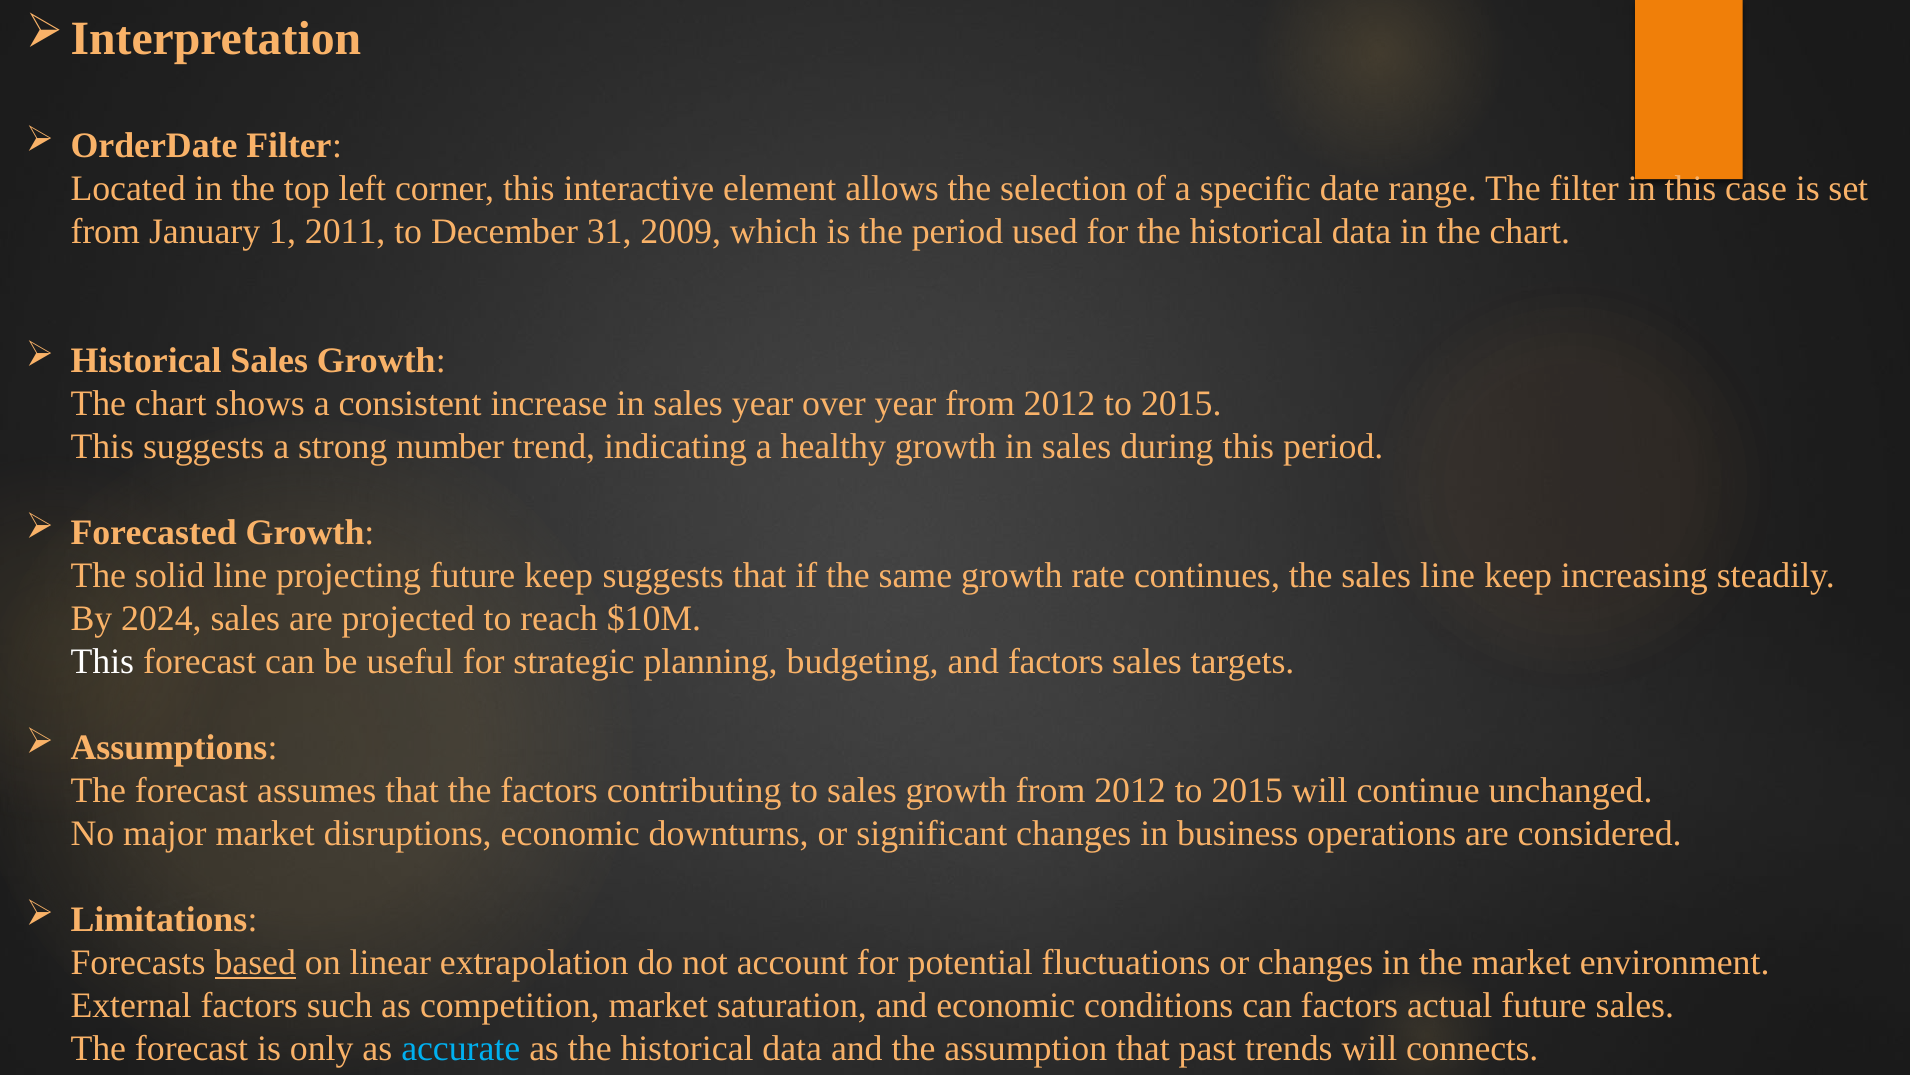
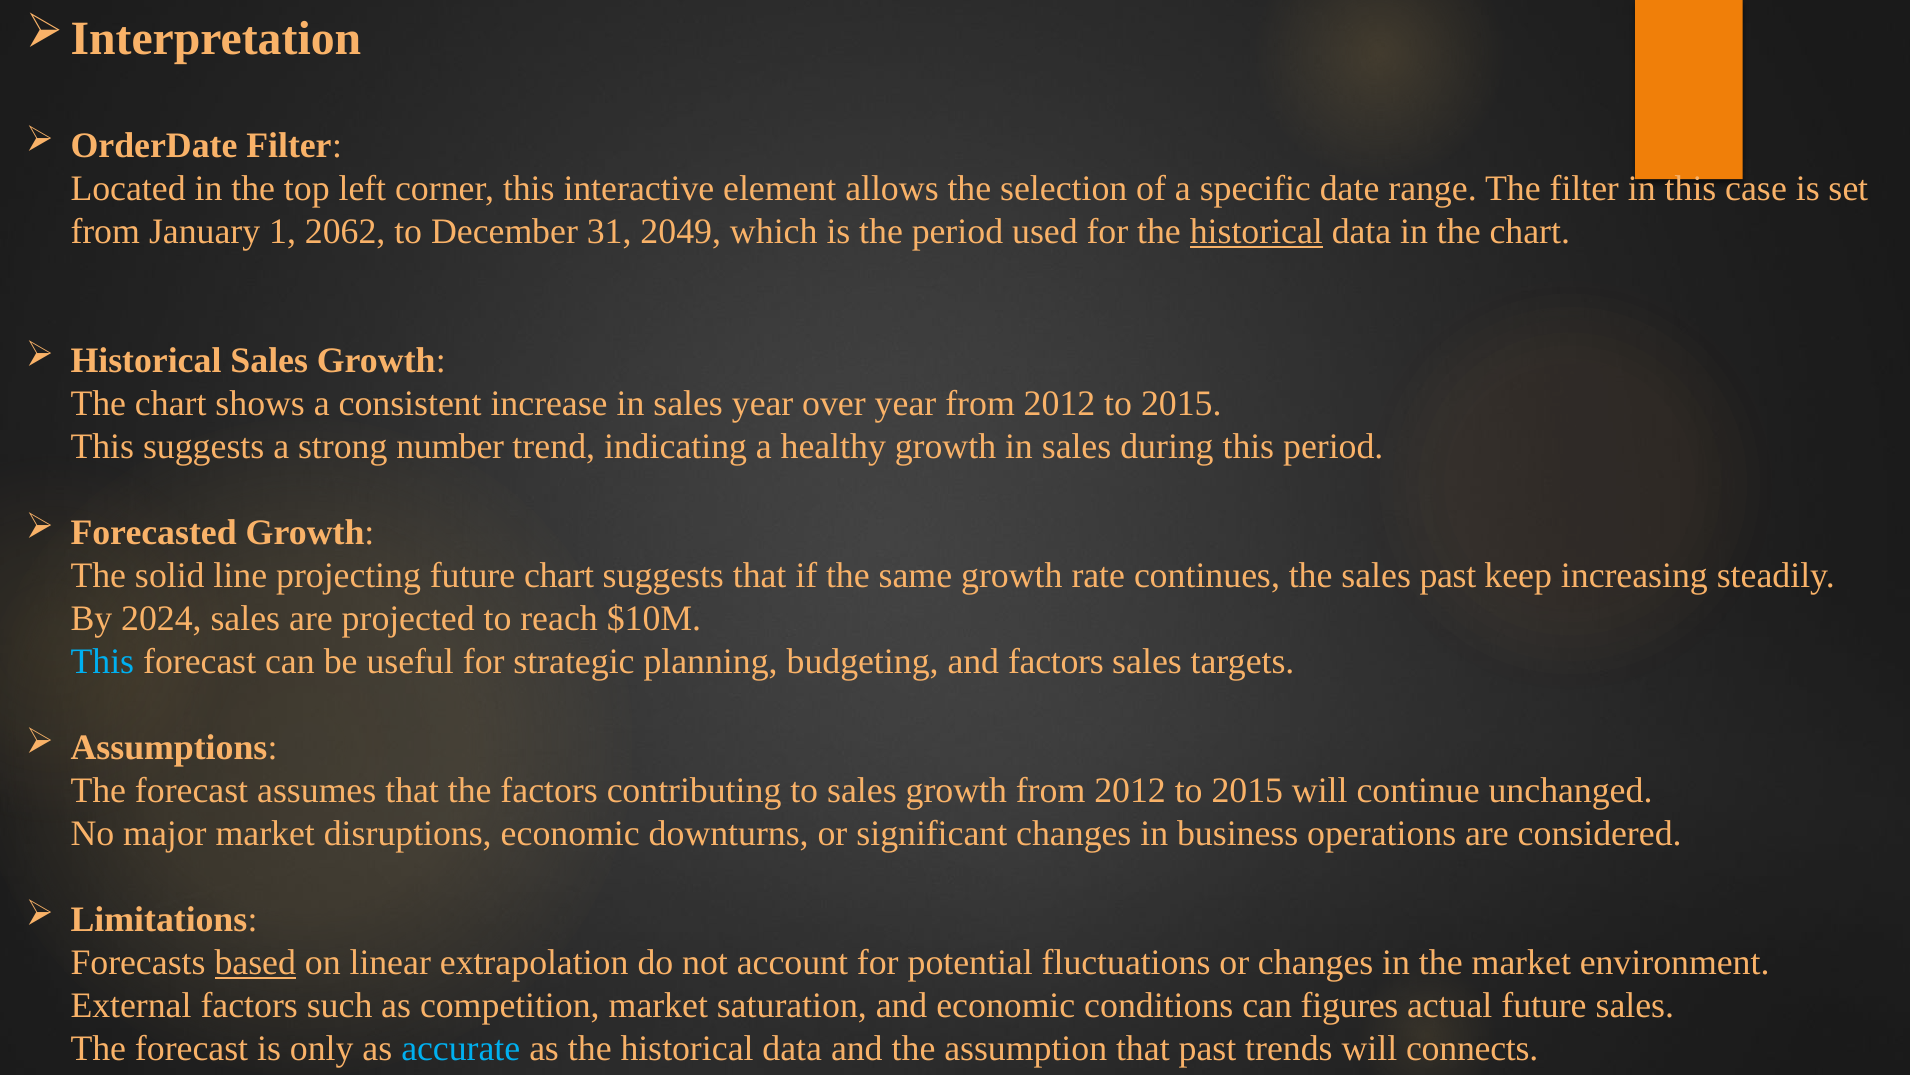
2011: 2011 -> 2062
2009: 2009 -> 2049
historical at (1256, 232) underline: none -> present
future keep: keep -> chart
sales line: line -> past
This at (102, 661) colour: white -> light blue
can factors: factors -> figures
